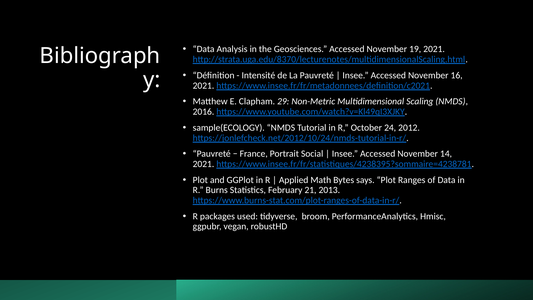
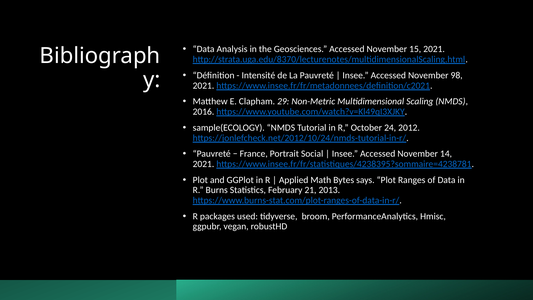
19: 19 -> 15
16: 16 -> 98
